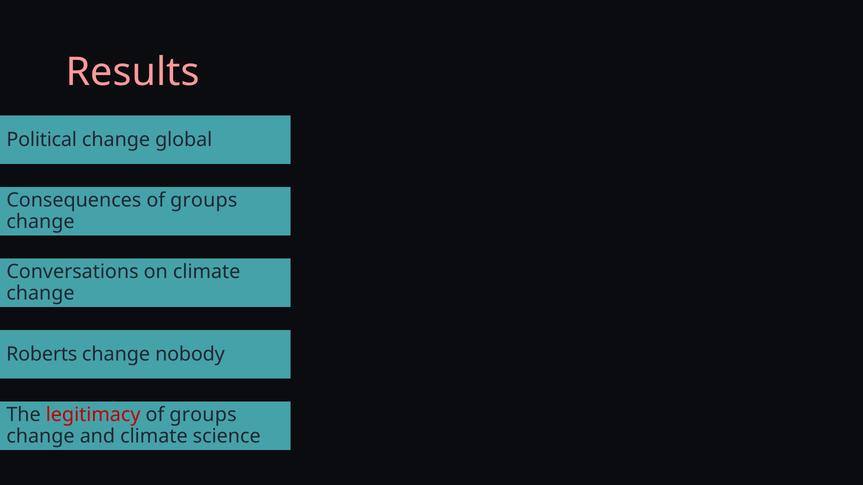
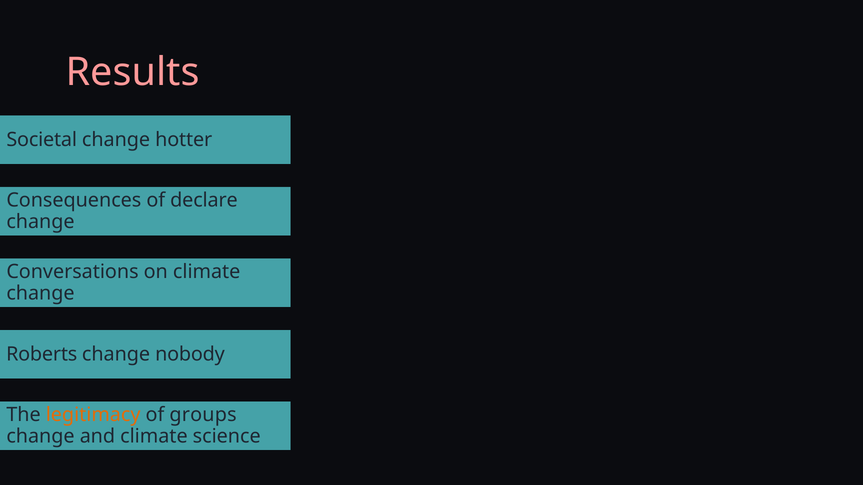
Political: Political -> Societal
global: global -> hotter
Consequences of groups: groups -> declare
legitimacy colour: red -> orange
